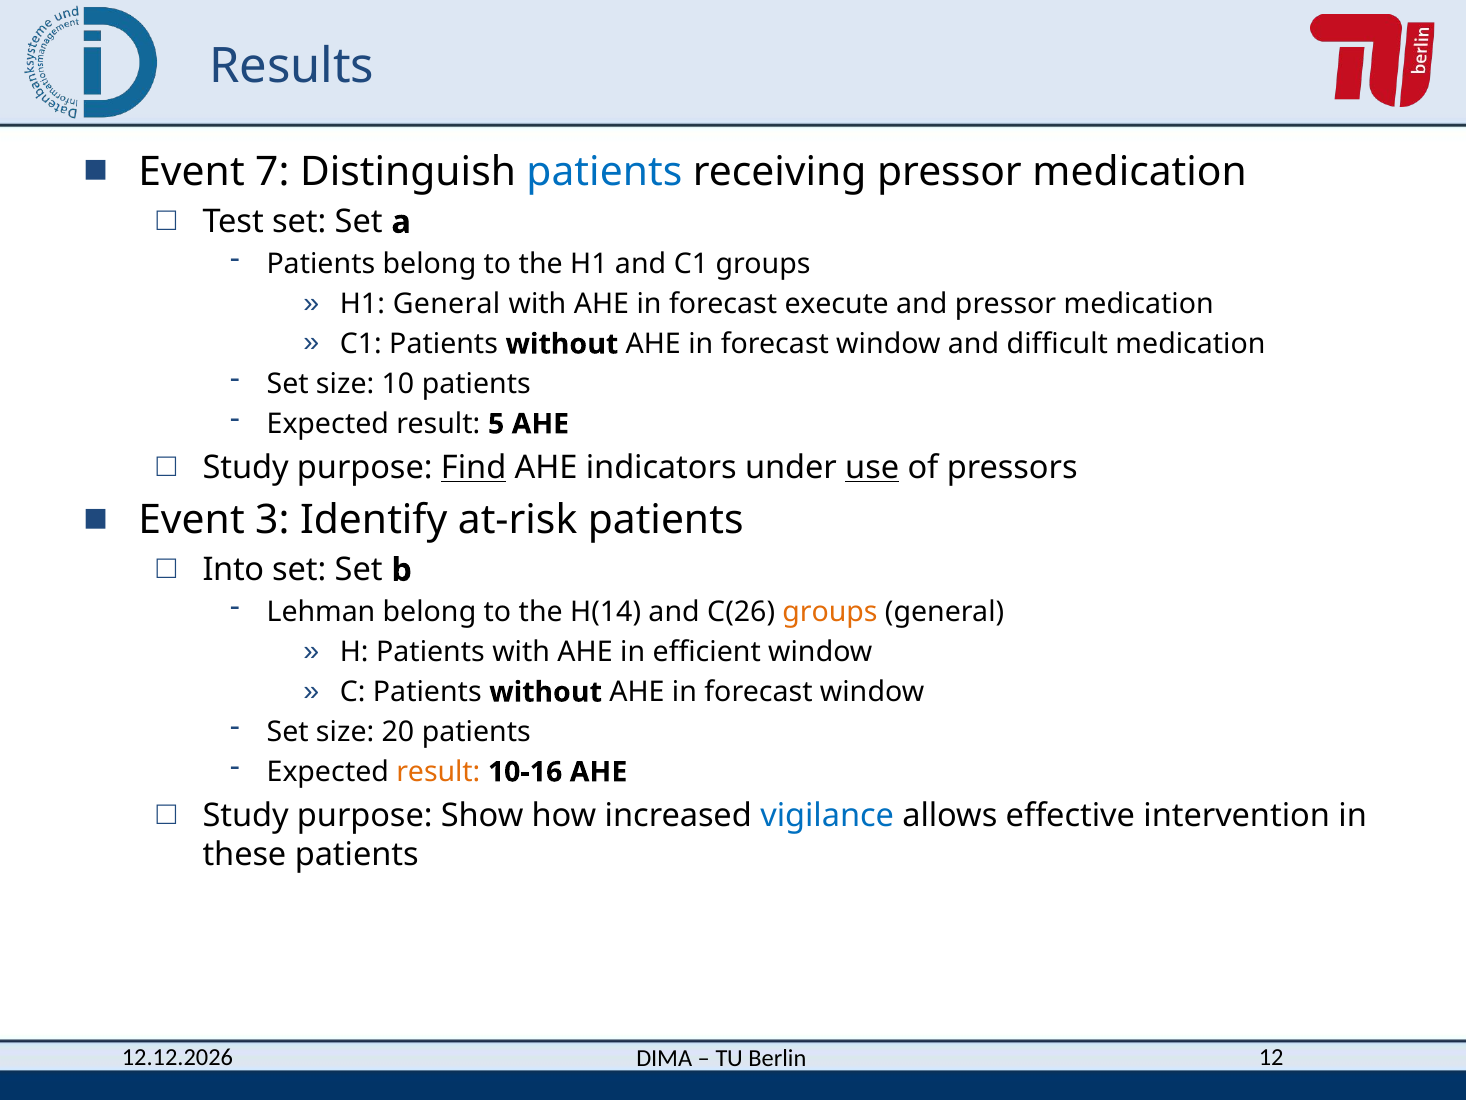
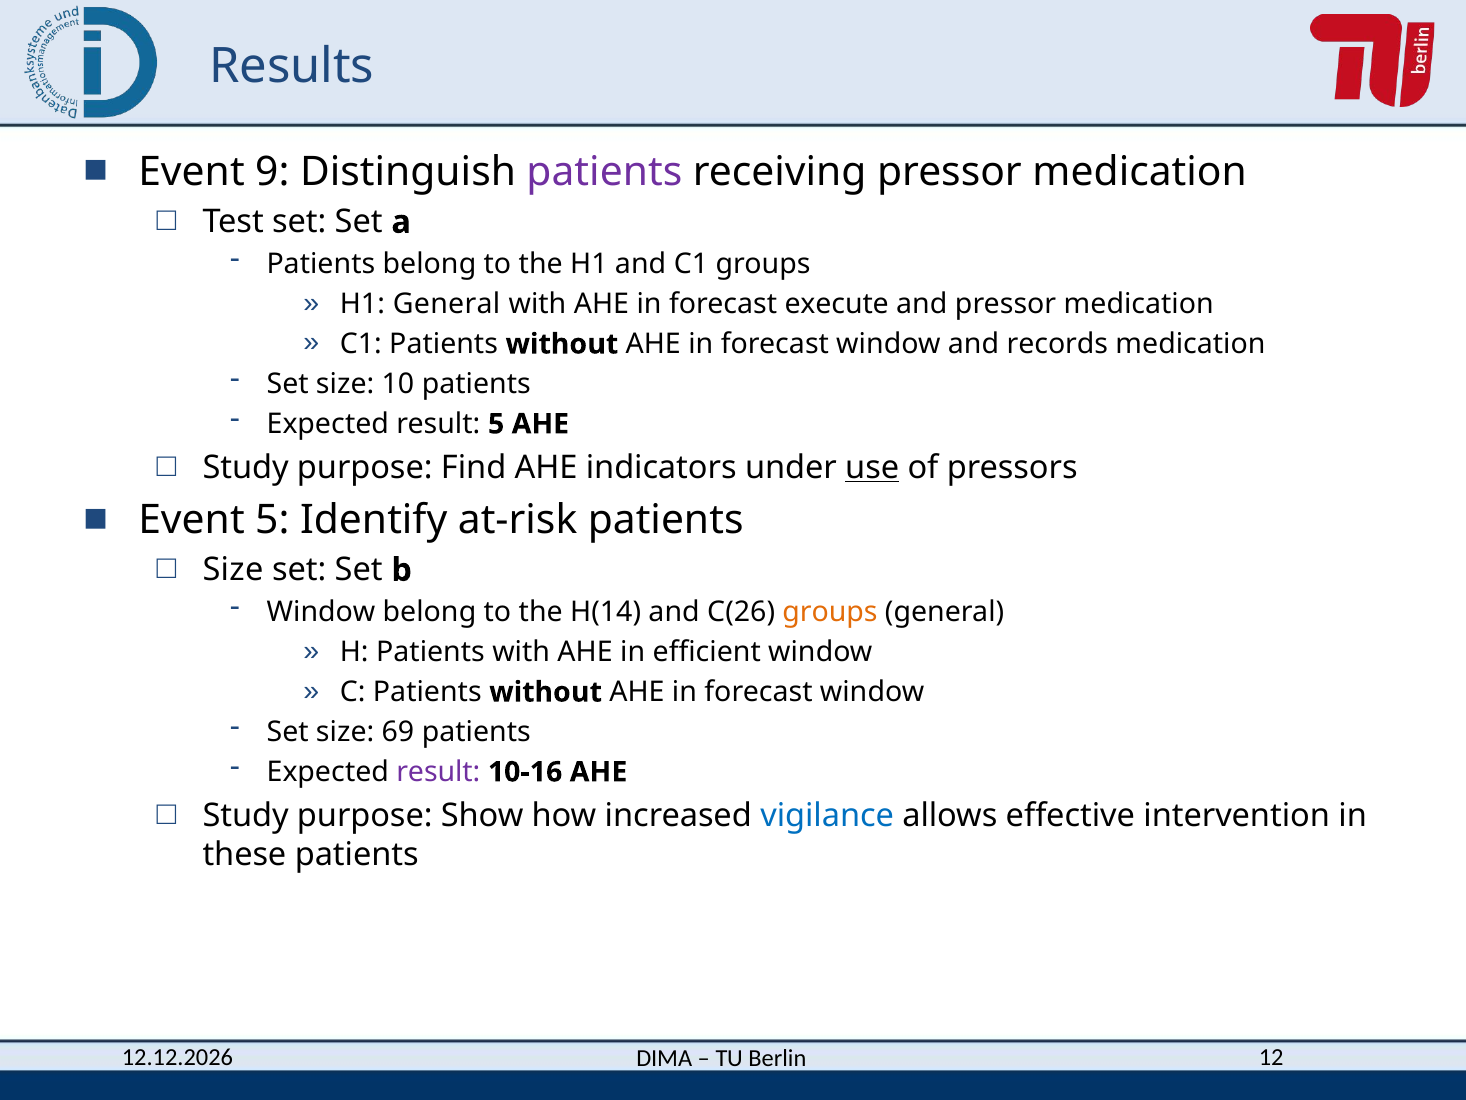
7: 7 -> 9
patients at (604, 172) colour: blue -> purple
difficult: difficult -> records
Find underline: present -> none
Event 3: 3 -> 5
Into at (233, 570): Into -> Size
Lehman at (321, 612): Lehman -> Window
20: 20 -> 69
result at (438, 772) colour: orange -> purple
